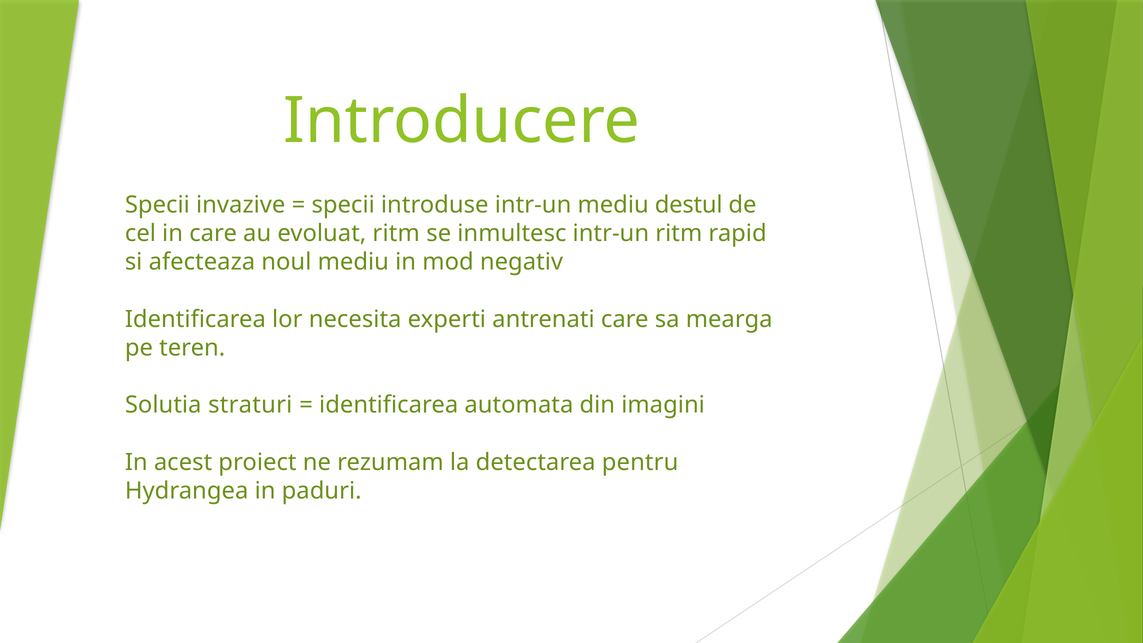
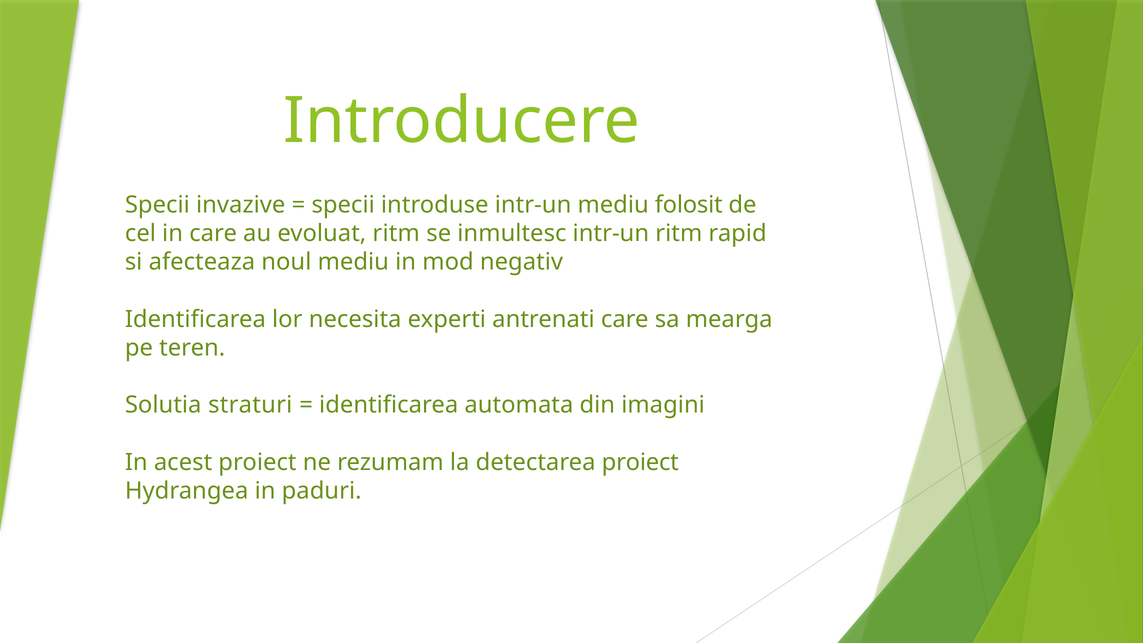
destul: destul -> folosit
detectarea pentru: pentru -> proiect
